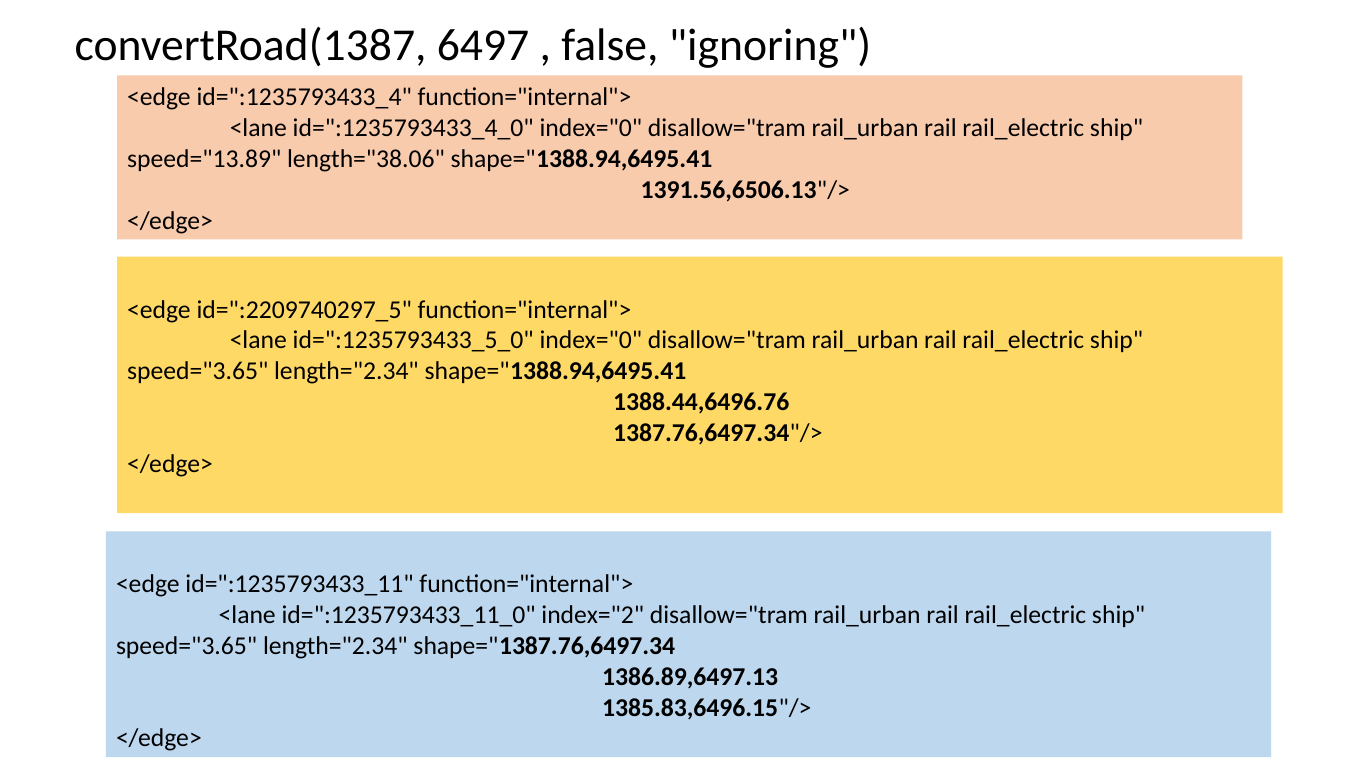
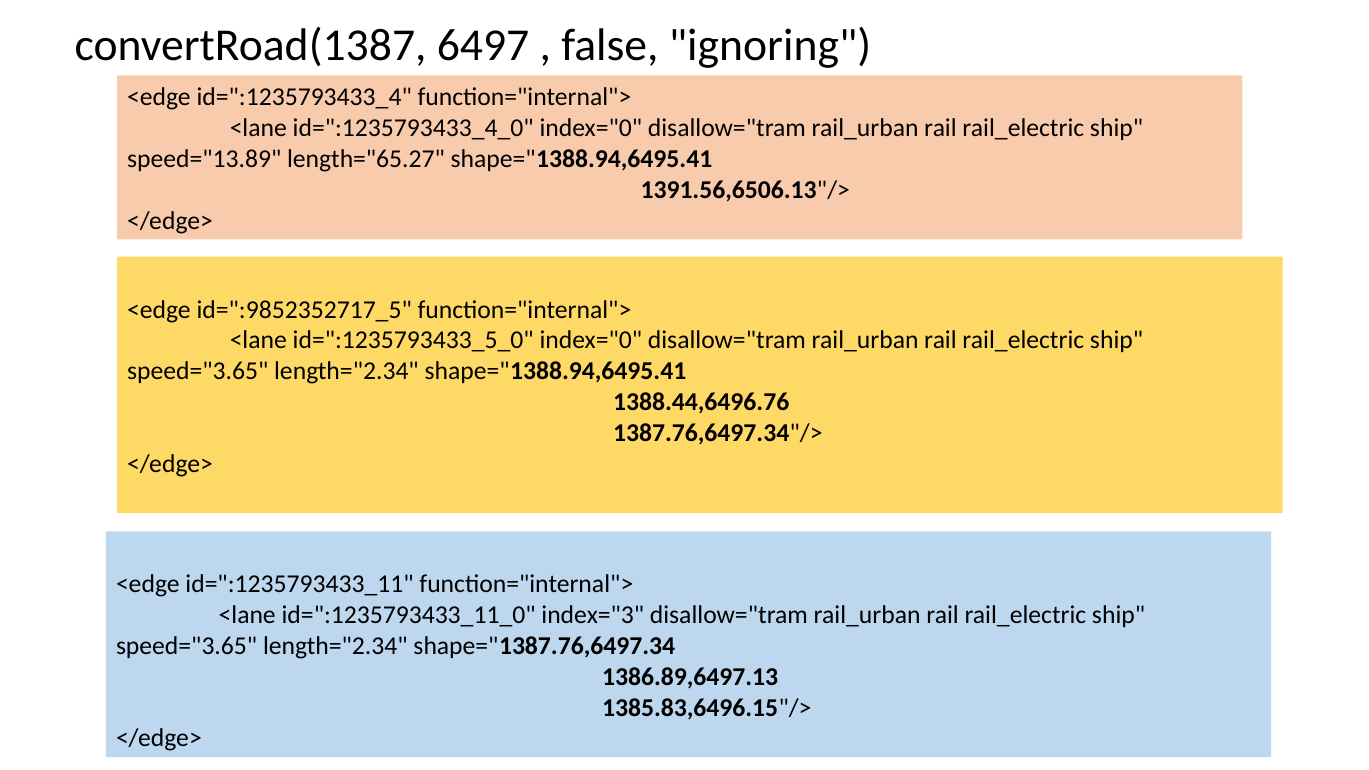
length="38.06: length="38.06 -> length="65.27
id=":2209740297_5: id=":2209740297_5 -> id=":9852352717_5
index="2: index="2 -> index="3
